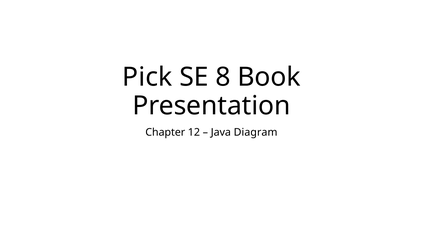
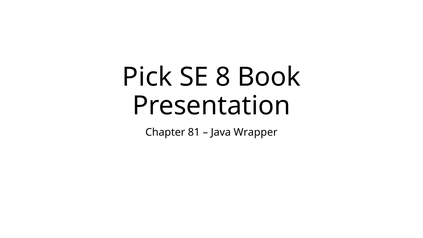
12: 12 -> 81
Diagram: Diagram -> Wrapper
